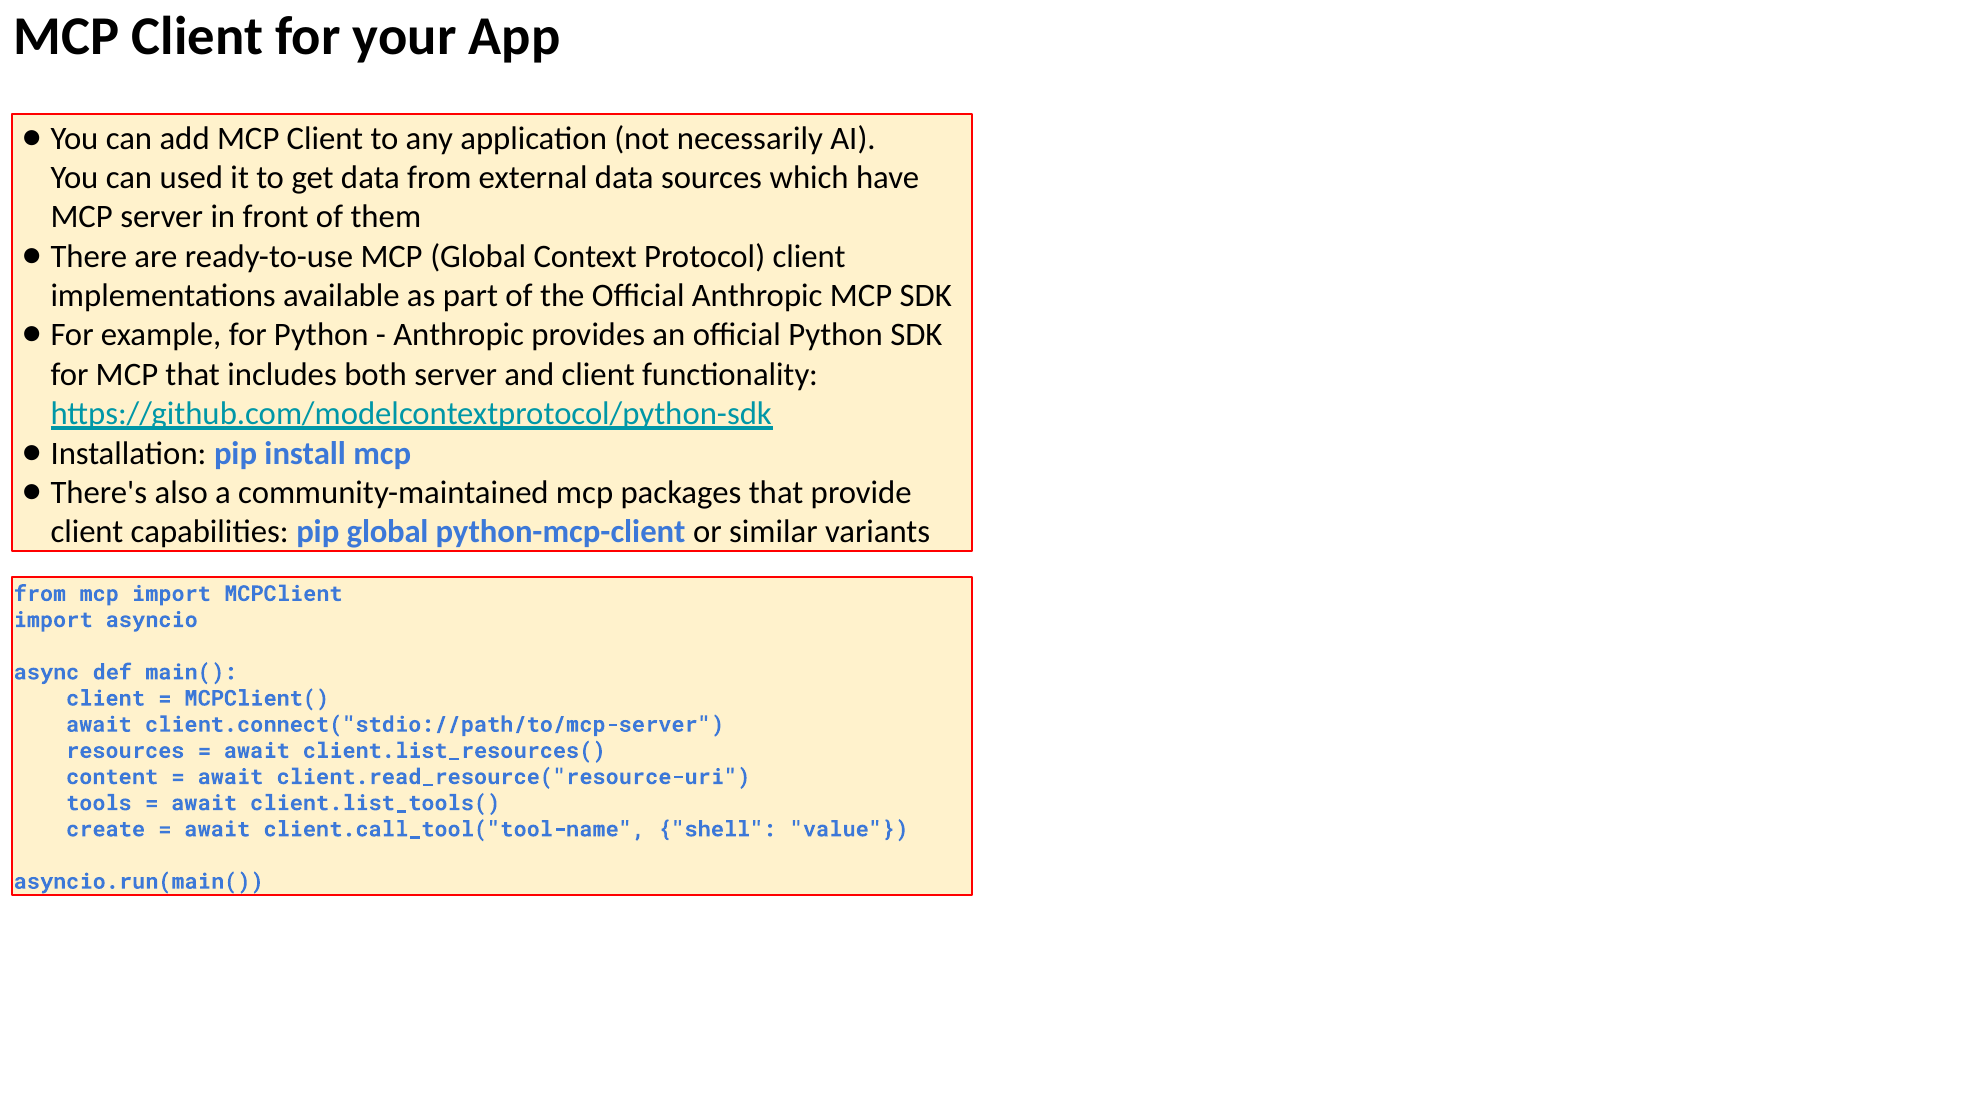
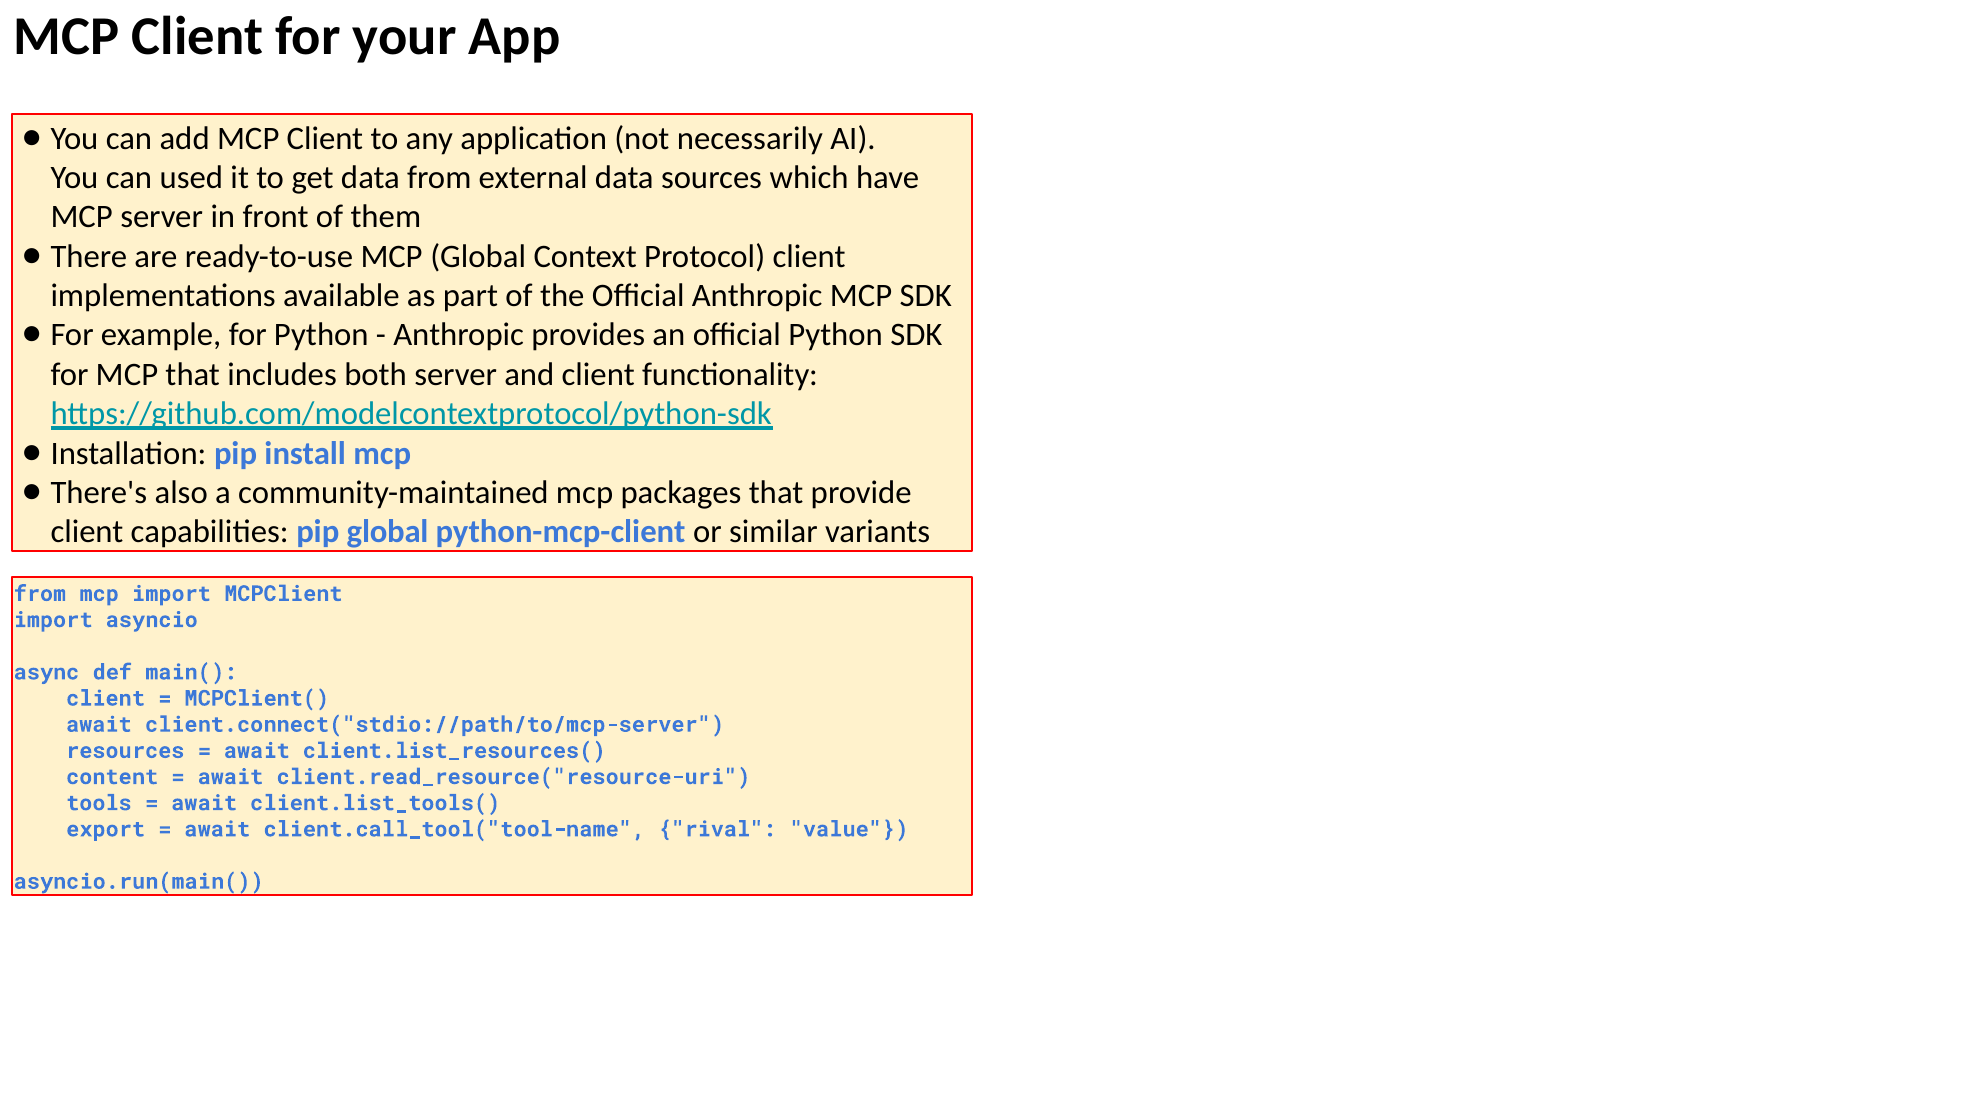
create: create -> export
shell: shell -> rival
